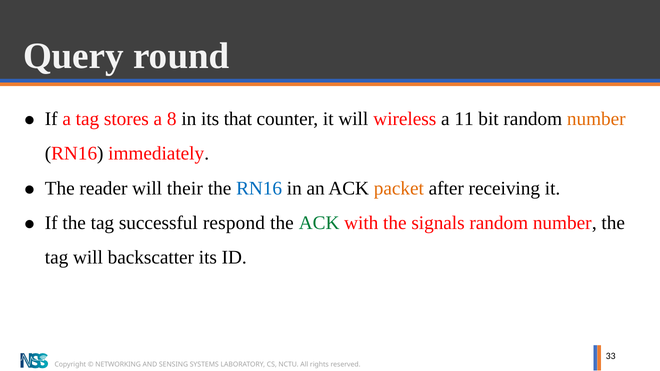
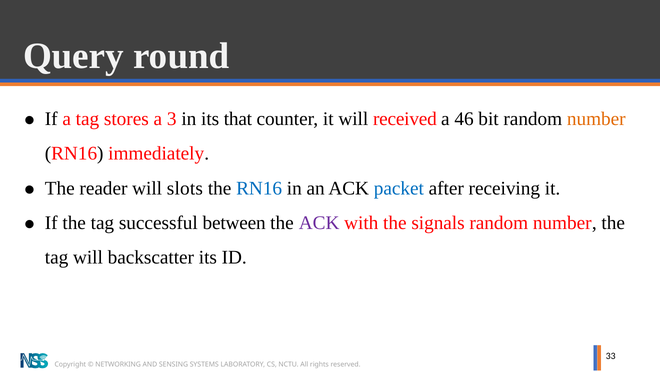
8: 8 -> 3
wireless: wireless -> received
11: 11 -> 46
their: their -> slots
packet colour: orange -> blue
respond: respond -> between
ACK at (319, 223) colour: green -> purple
